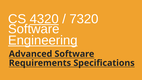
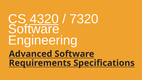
Engineering underline: present -> none
